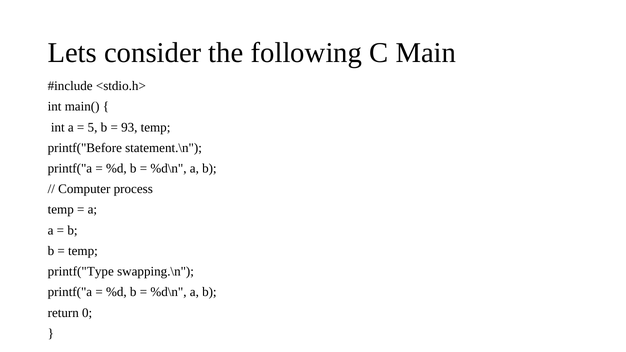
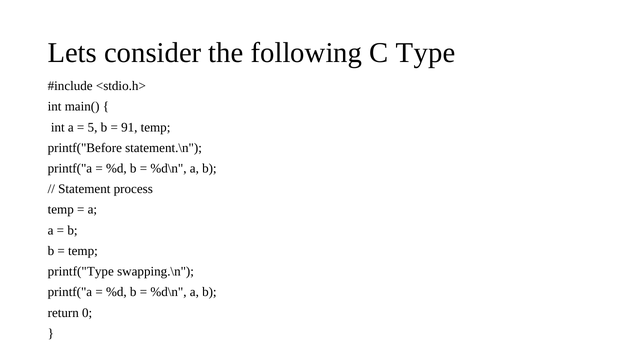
Main: Main -> Type
93: 93 -> 91
Computer: Computer -> Statement
